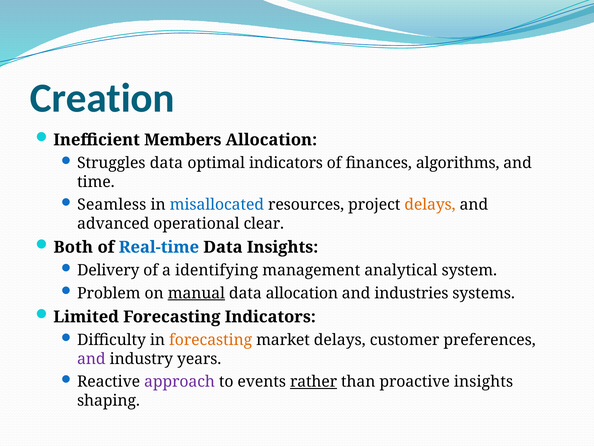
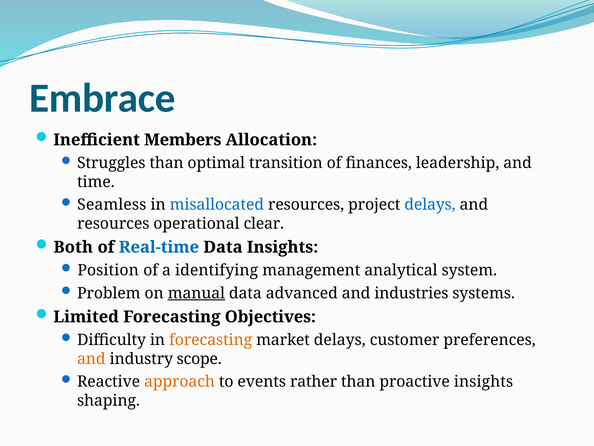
Creation: Creation -> Embrace
Struggles data: data -> than
optimal indicators: indicators -> transition
algorithms: algorithms -> leadership
delays at (430, 204) colour: orange -> blue
advanced at (113, 223): advanced -> resources
Delivery: Delivery -> Position
data allocation: allocation -> advanced
Forecasting Indicators: Indicators -> Objectives
and at (91, 359) colour: purple -> orange
years: years -> scope
approach colour: purple -> orange
rather underline: present -> none
